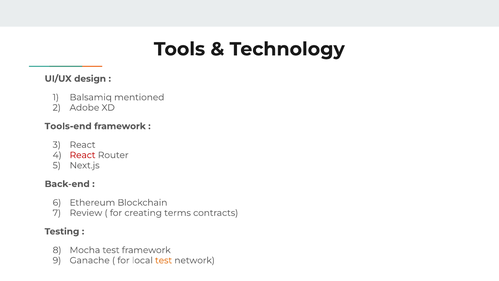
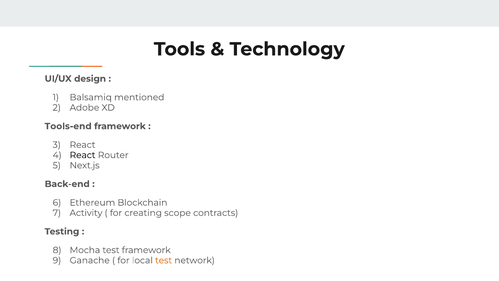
React at (83, 155) colour: red -> black
Review: Review -> Activity
terms: terms -> scope
